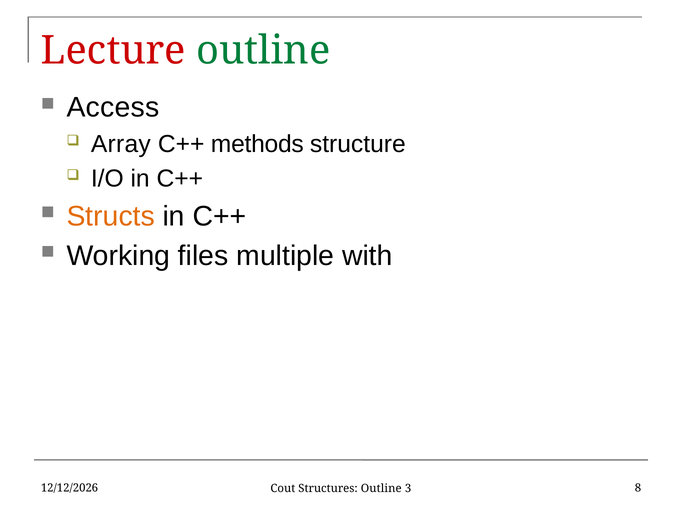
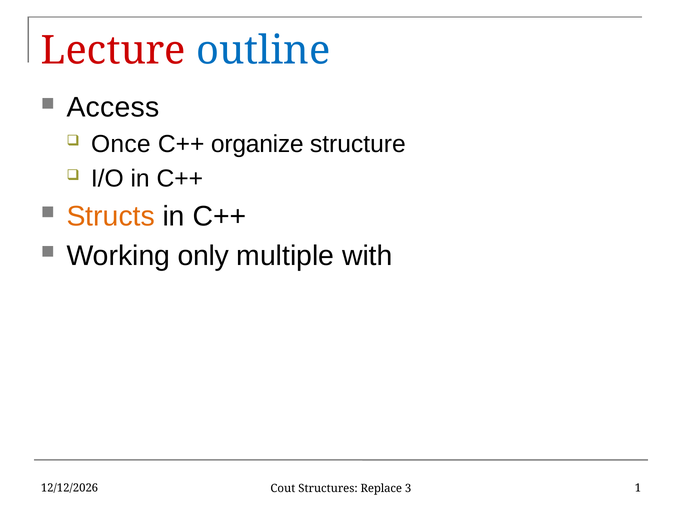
outline at (263, 51) colour: green -> blue
Array: Array -> Once
methods: methods -> organize
files: files -> only
Structures Outline: Outline -> Replace
8: 8 -> 1
